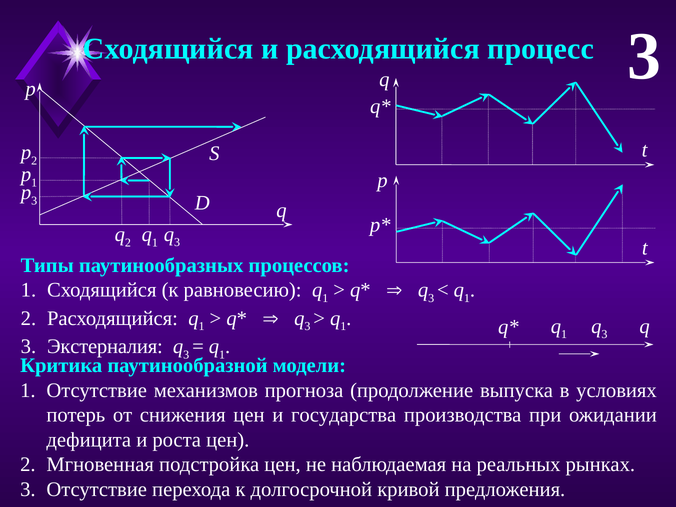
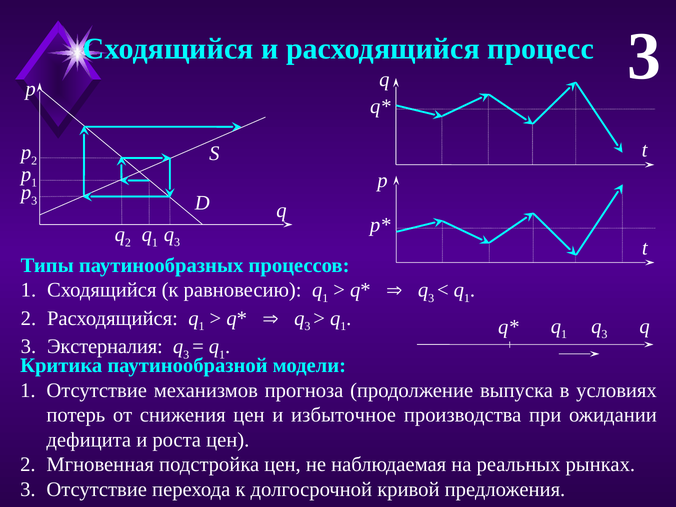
государства: государства -> избыточное
